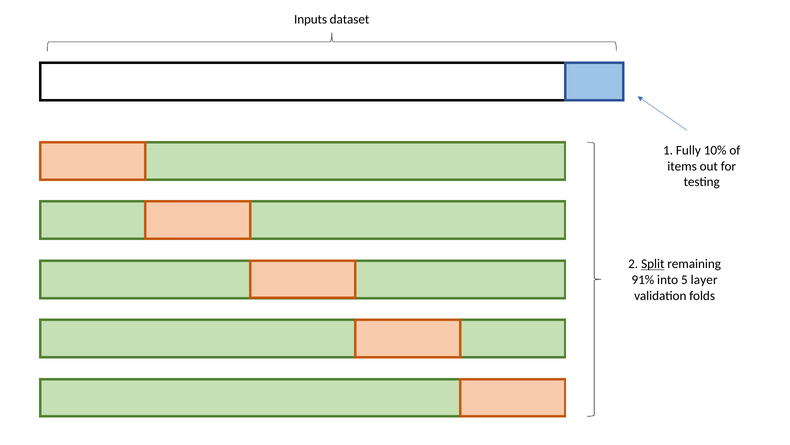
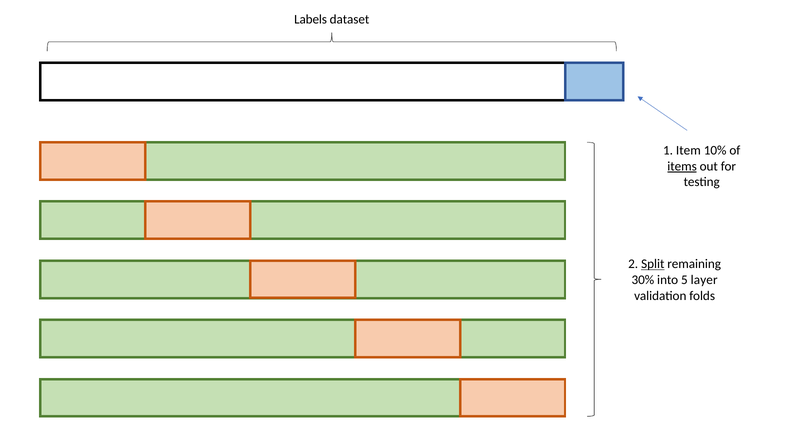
Inputs: Inputs -> Labels
Fully: Fully -> Item
items underline: none -> present
91%: 91% -> 30%
